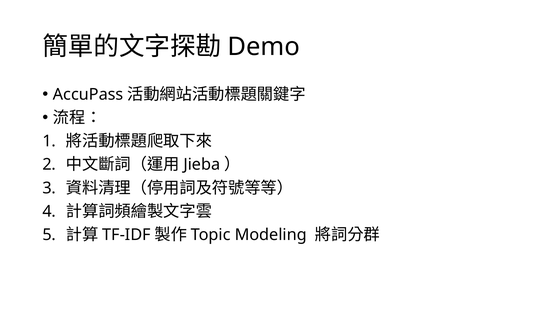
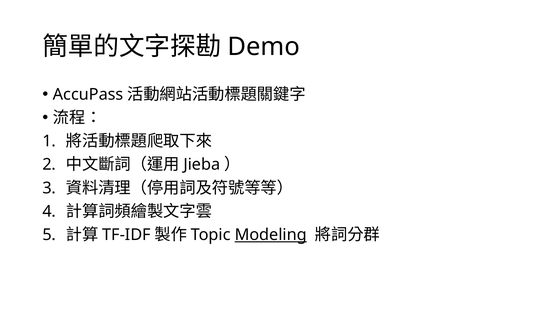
Modeling underline: none -> present
